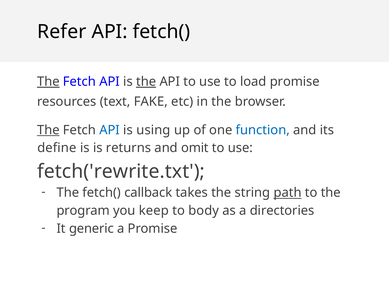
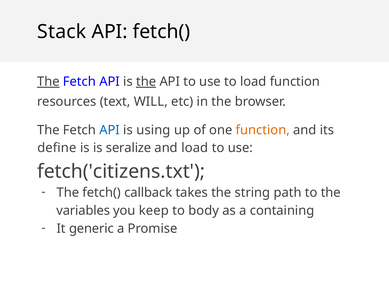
Refer: Refer -> Stack
load promise: promise -> function
FAKE: FAKE -> WILL
The at (48, 130) underline: present -> none
function at (263, 130) colour: blue -> orange
returns: returns -> seralize
and omit: omit -> load
fetch('rewrite.txt: fetch('rewrite.txt -> fetch('citizens.txt
path underline: present -> none
program: program -> variables
directories: directories -> containing
